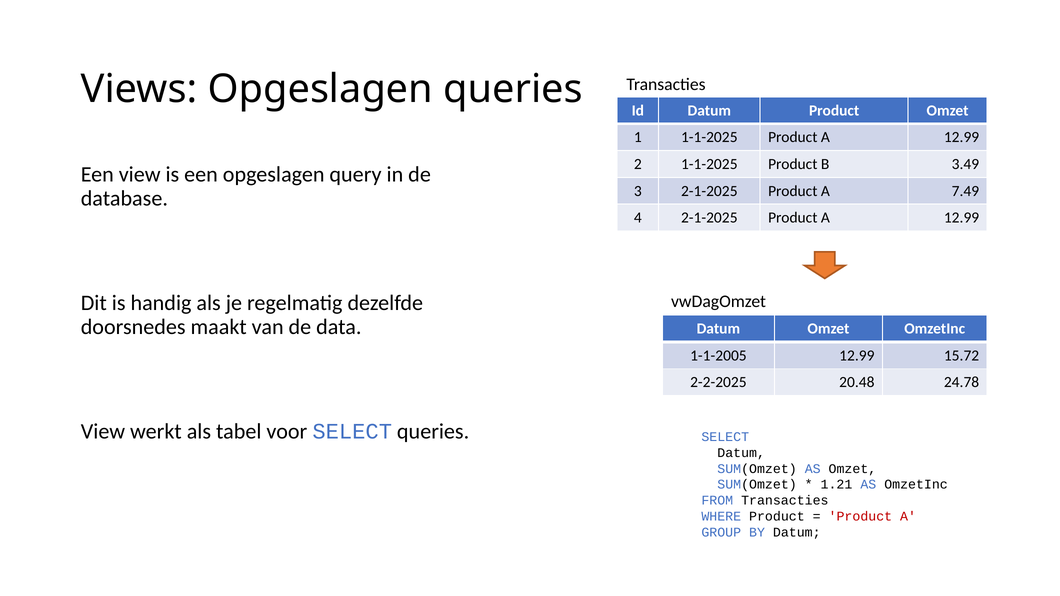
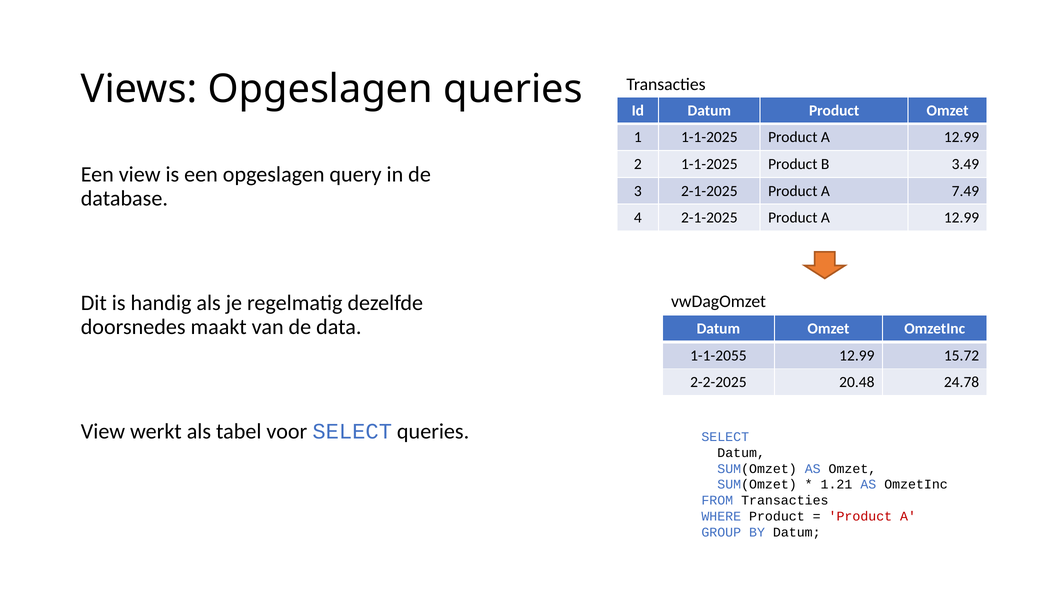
1-1-2005: 1-1-2005 -> 1-1-2055
